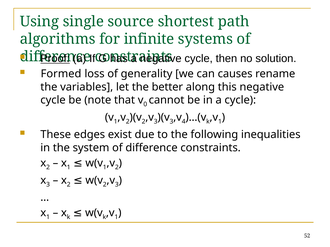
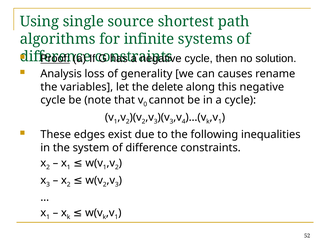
Formed: Formed -> Analysis
better: better -> delete
